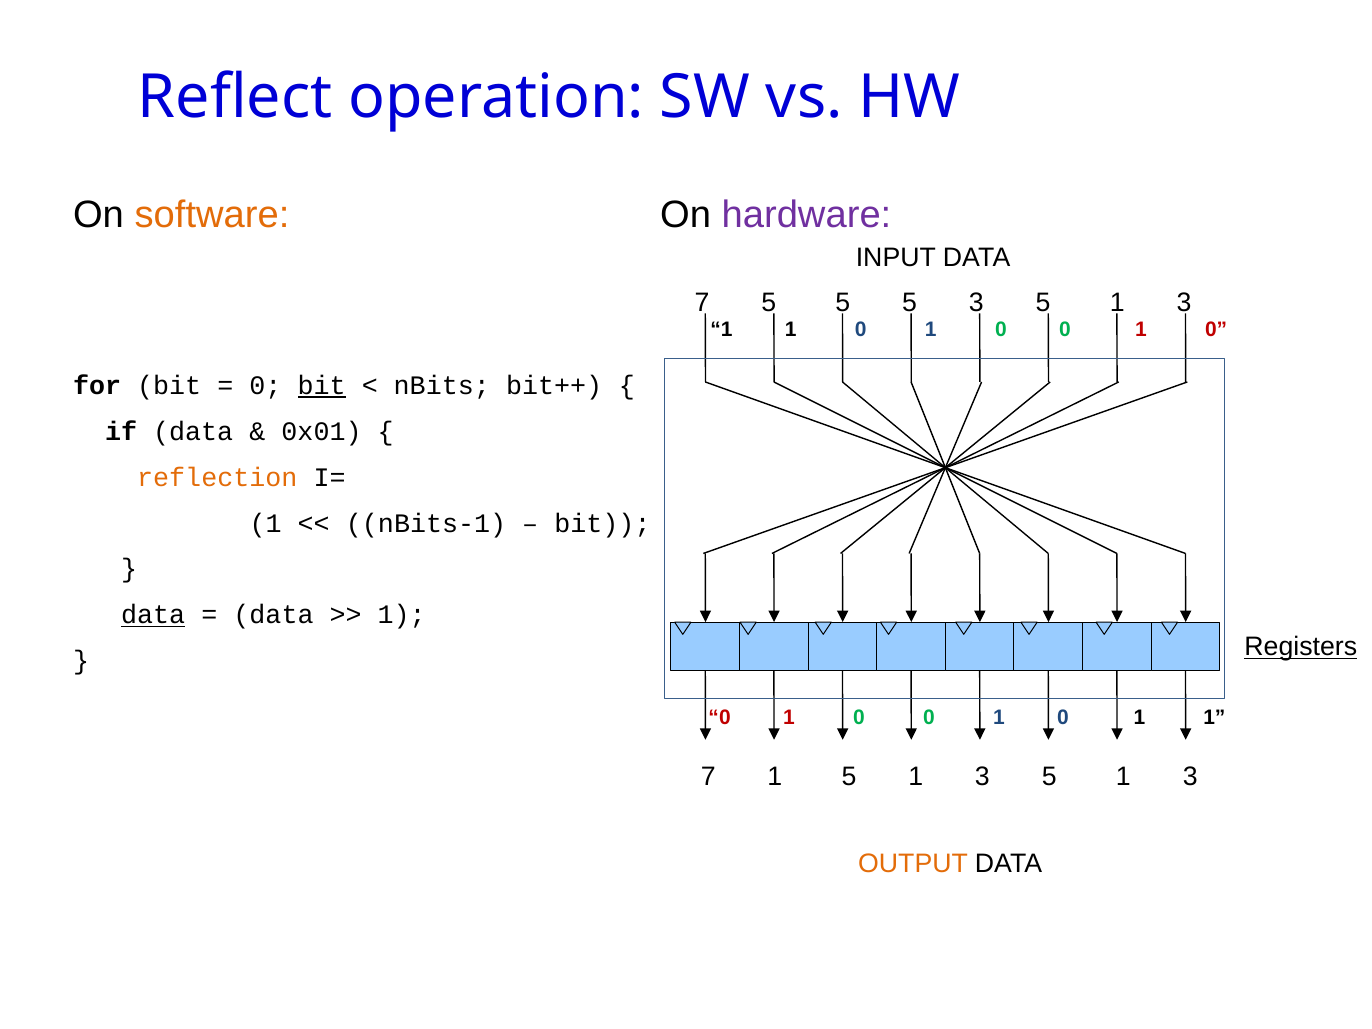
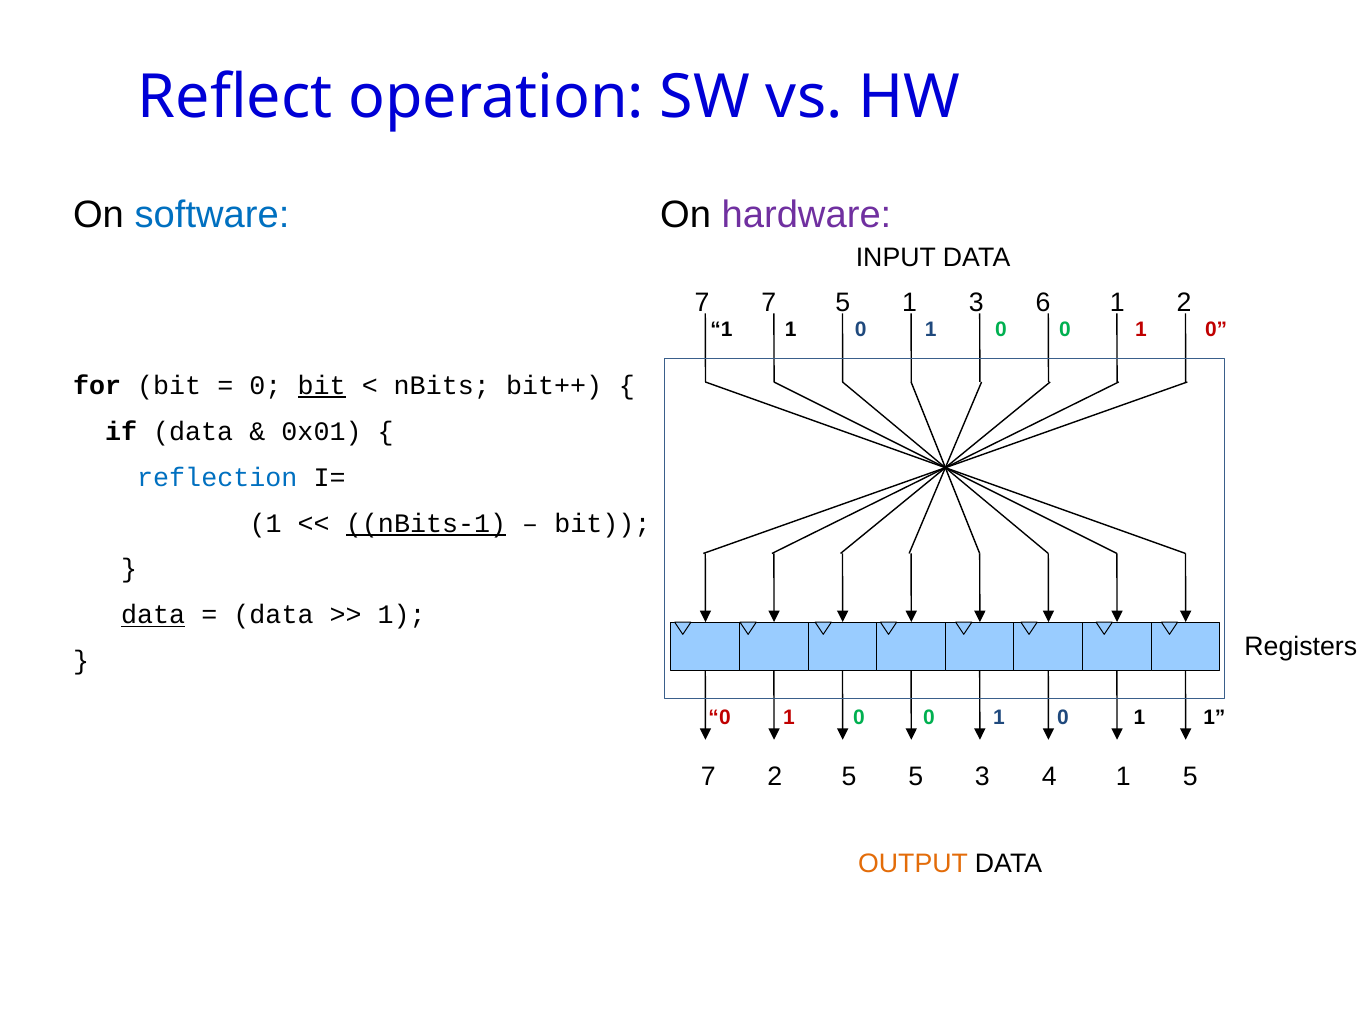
software colour: orange -> blue
7 5: 5 -> 7
5 at (910, 302): 5 -> 1
5 at (1043, 302): 5 -> 6
3 at (1184, 302): 3 -> 2
reflection colour: orange -> blue
nBits-1 underline: none -> present
Registers underline: present -> none
7 1: 1 -> 2
1 at (916, 777): 1 -> 5
5 at (1049, 777): 5 -> 4
3 at (1190, 777): 3 -> 5
